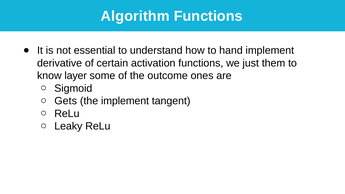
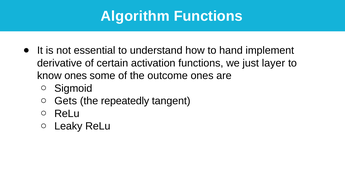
them: them -> layer
know layer: layer -> ones
the implement: implement -> repeatedly
